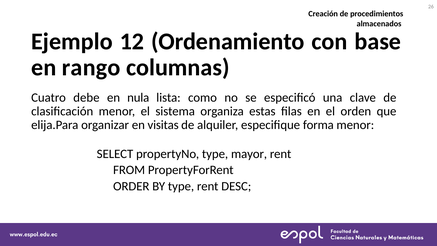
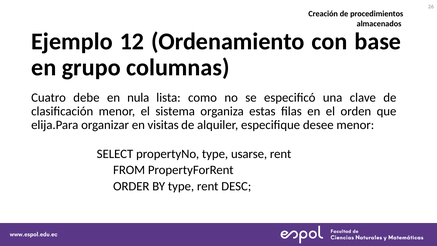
rango: rango -> grupo
forma: forma -> desee
mayor: mayor -> usarse
